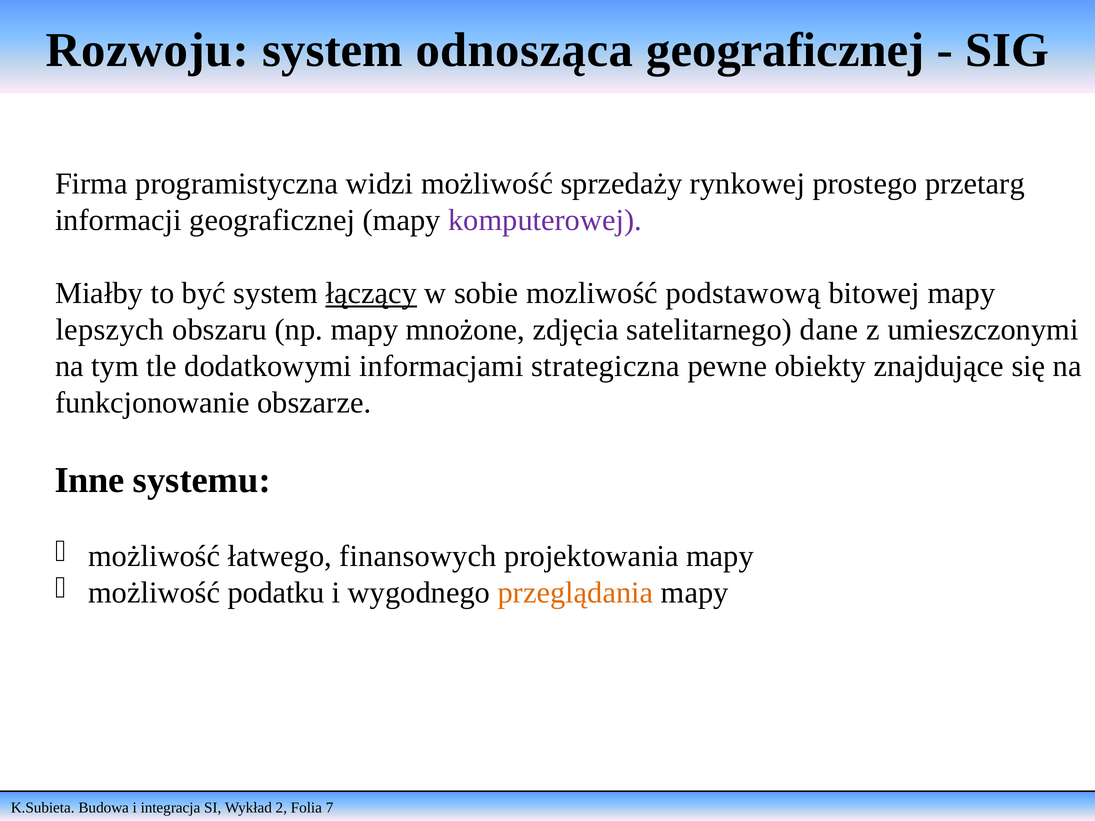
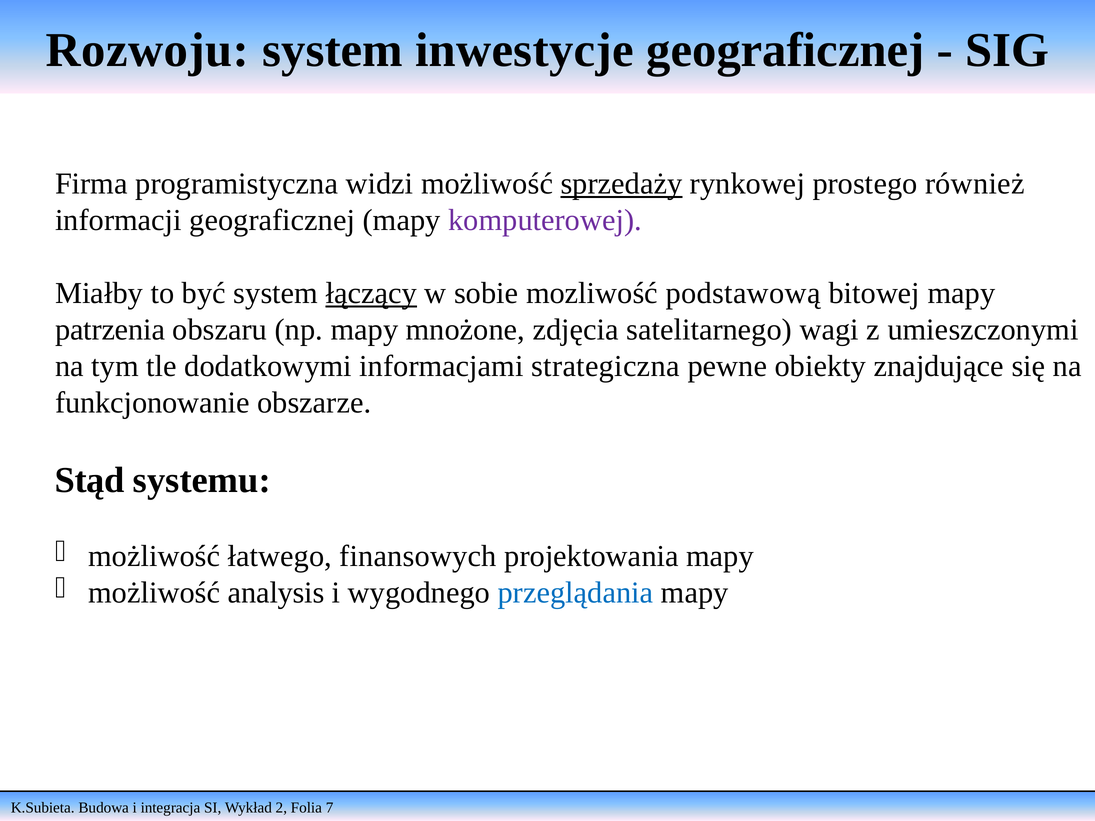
odnosząca: odnosząca -> inwestycje
sprzedaży underline: none -> present
przetarg: przetarg -> również
lepszych: lepszych -> patrzenia
dane: dane -> wagi
Inne: Inne -> Stąd
podatku: podatku -> analysis
przeglądania colour: orange -> blue
